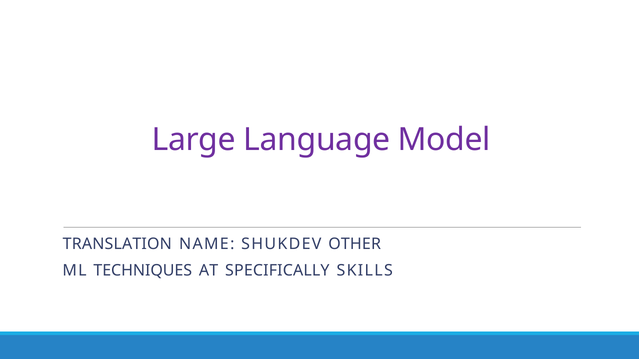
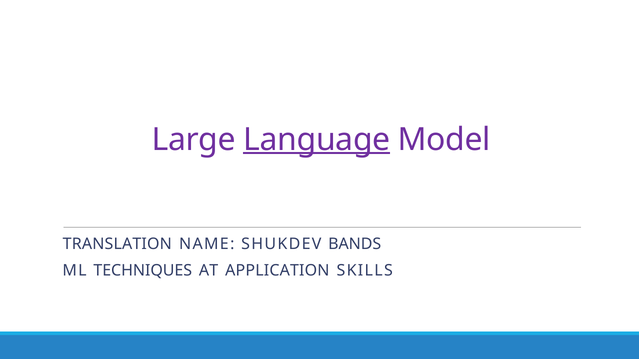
Language underline: none -> present
OTHER: OTHER -> BANDS
SPECIFICALLY: SPECIFICALLY -> APPLICATION
